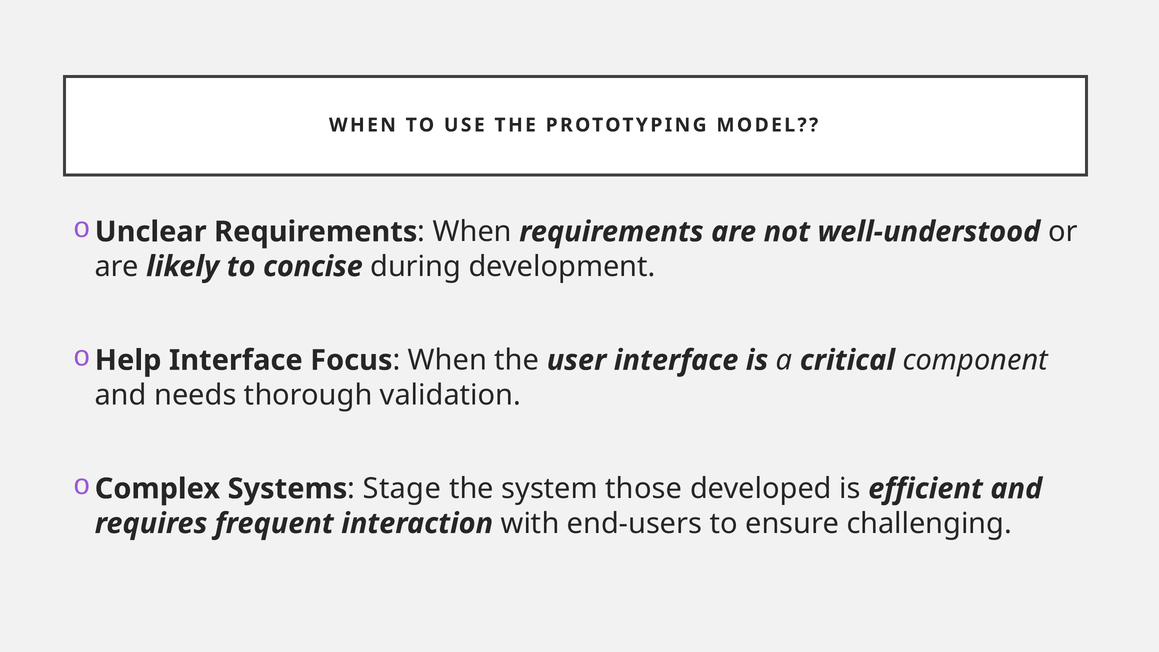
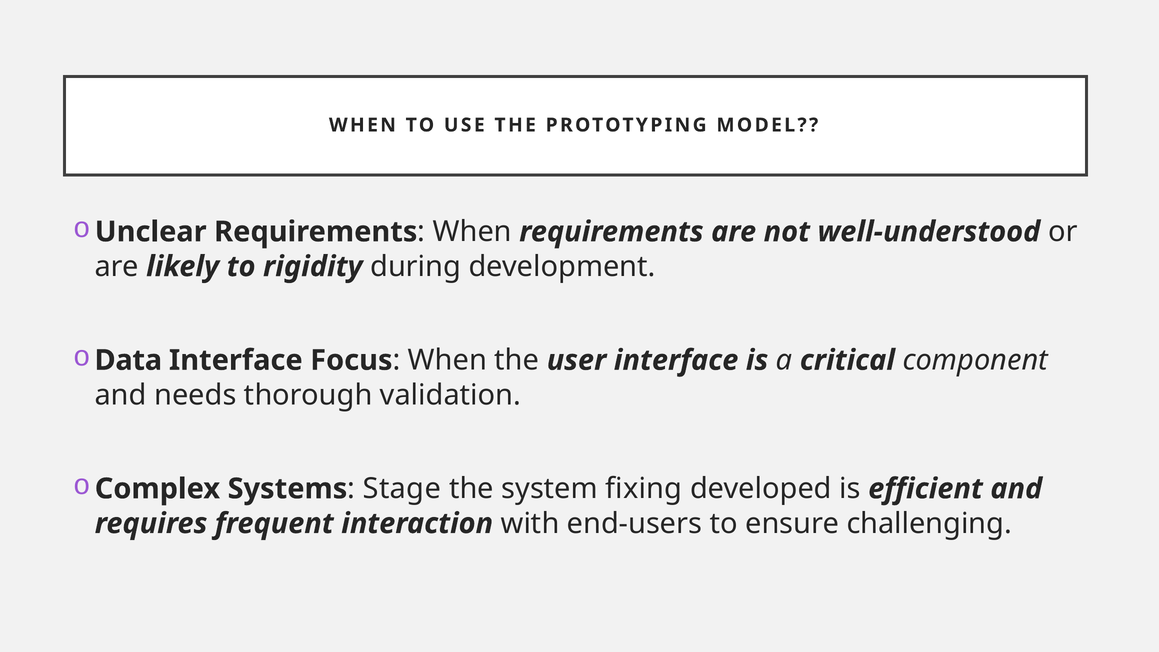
concise: concise -> rigidity
Help: Help -> Data
those: those -> fixing
